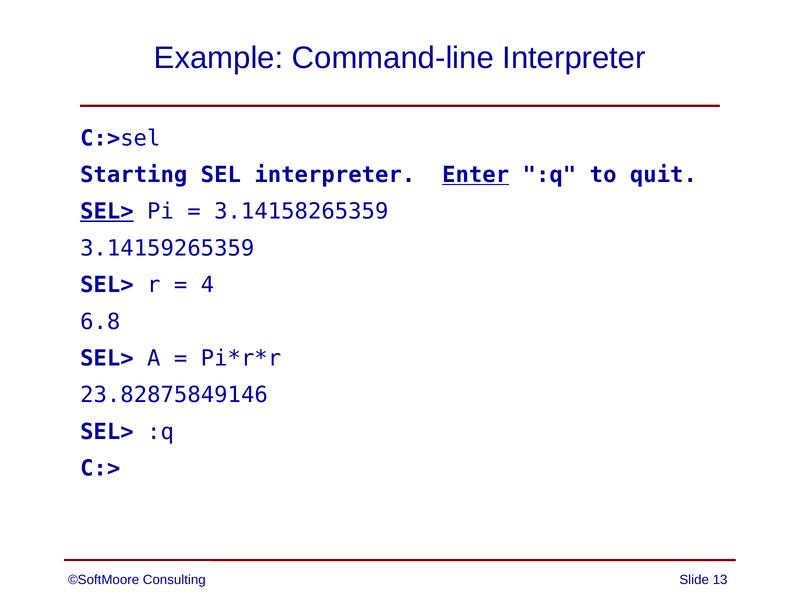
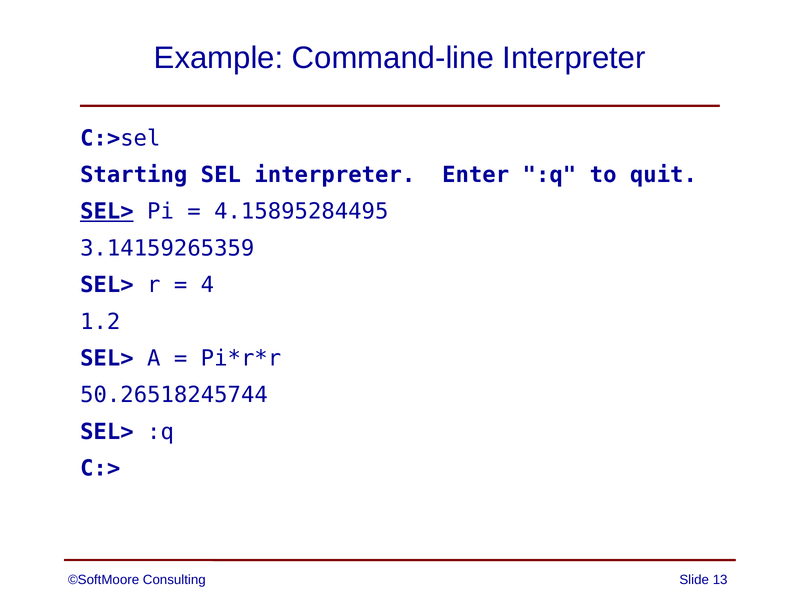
Enter underline: present -> none
3.14158265359: 3.14158265359 -> 4.15895284495
6.8: 6.8 -> 1.2
23.82875849146: 23.82875849146 -> 50.26518245744
